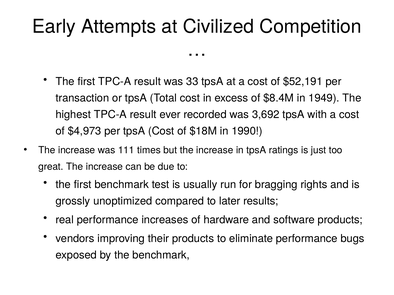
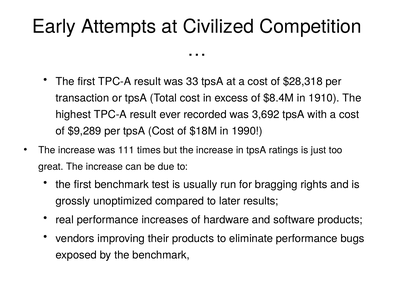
$52,191: $52,191 -> $28,318
1949: 1949 -> 1910
$4,973: $4,973 -> $9,289
